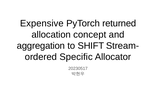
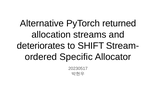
Expensive: Expensive -> Alternative
concept: concept -> streams
aggregation: aggregation -> deteriorates
